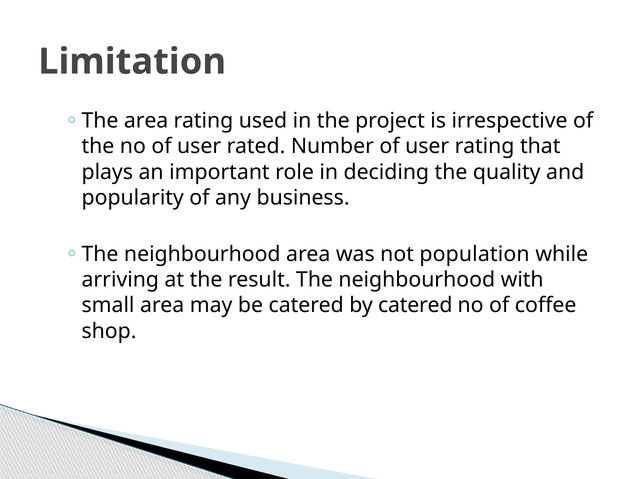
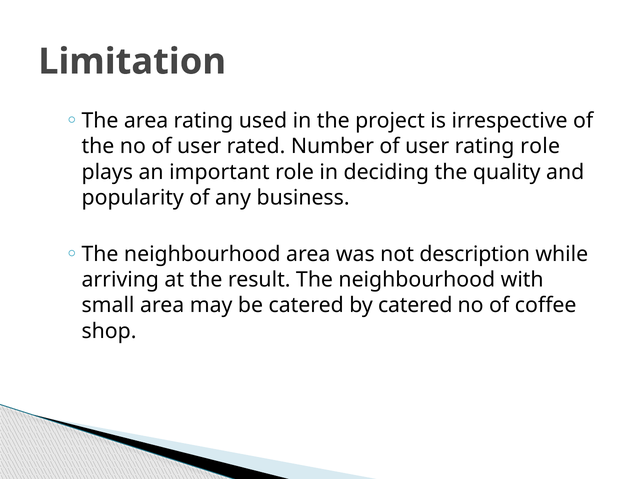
rating that: that -> role
population: population -> description
